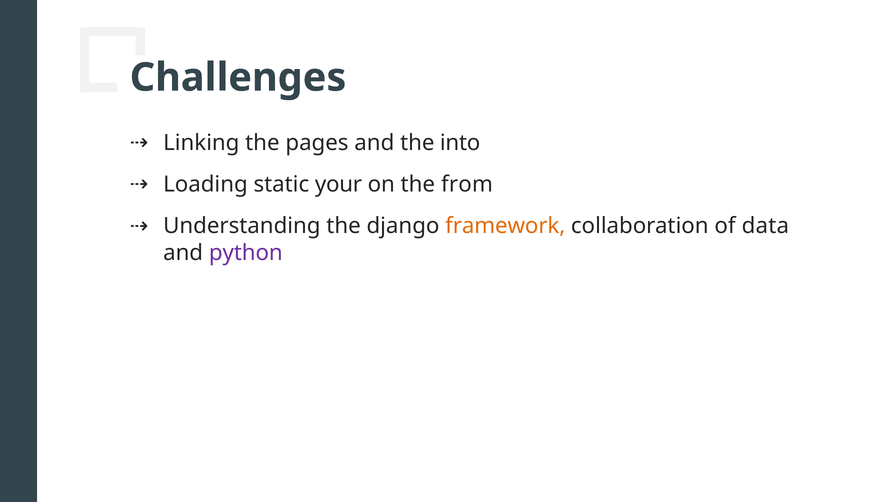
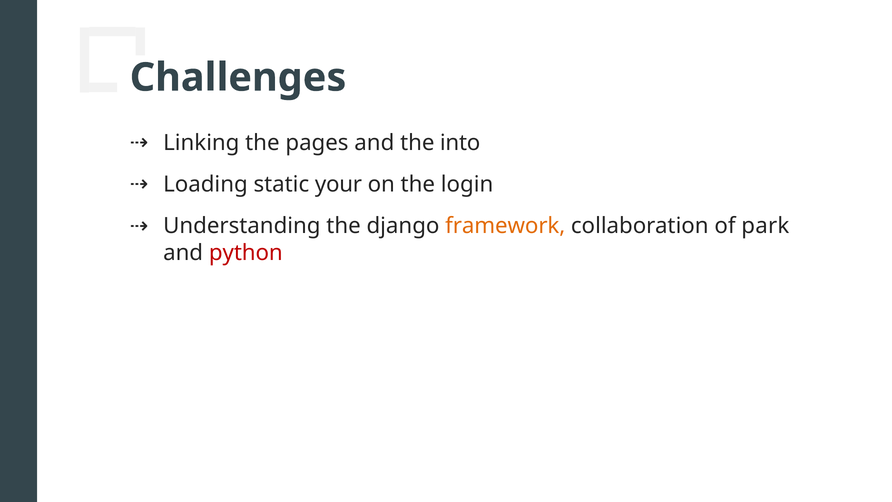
from: from -> login
data: data -> park
python colour: purple -> red
